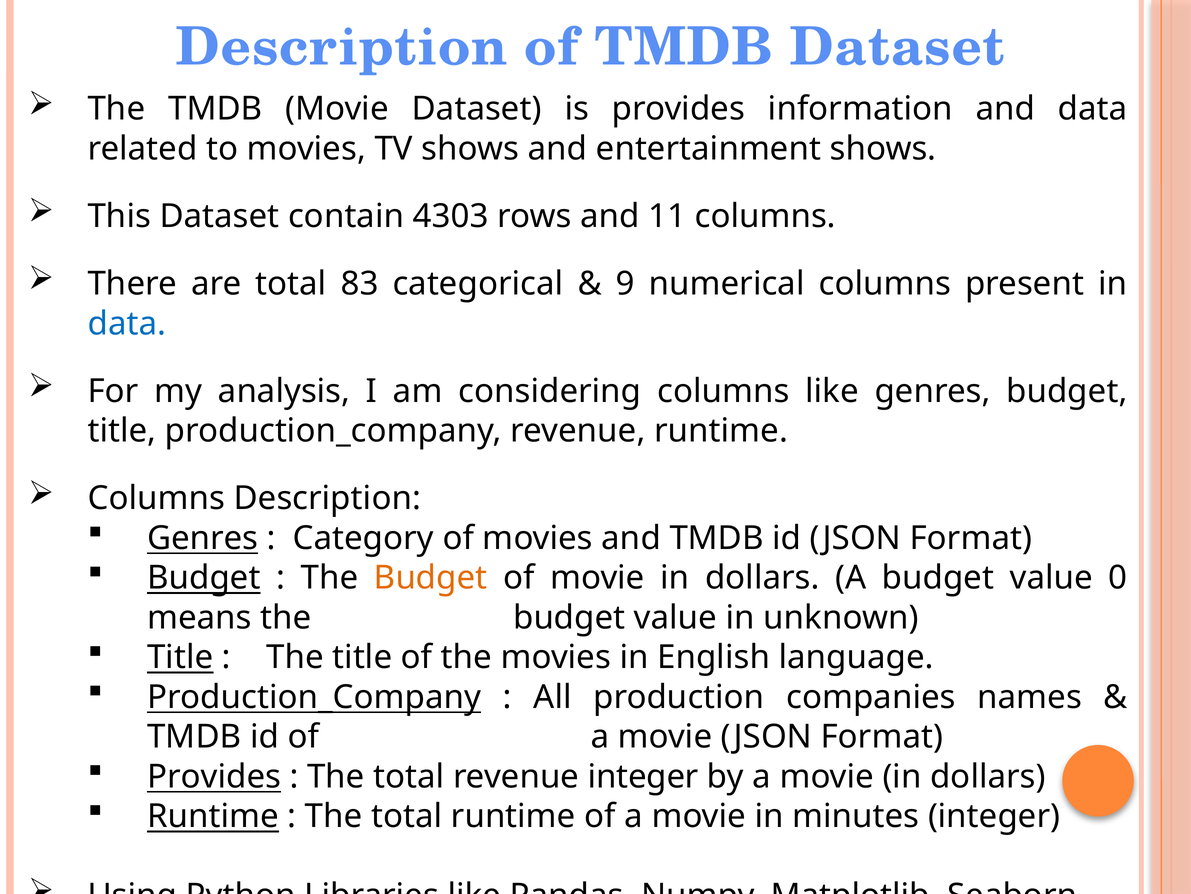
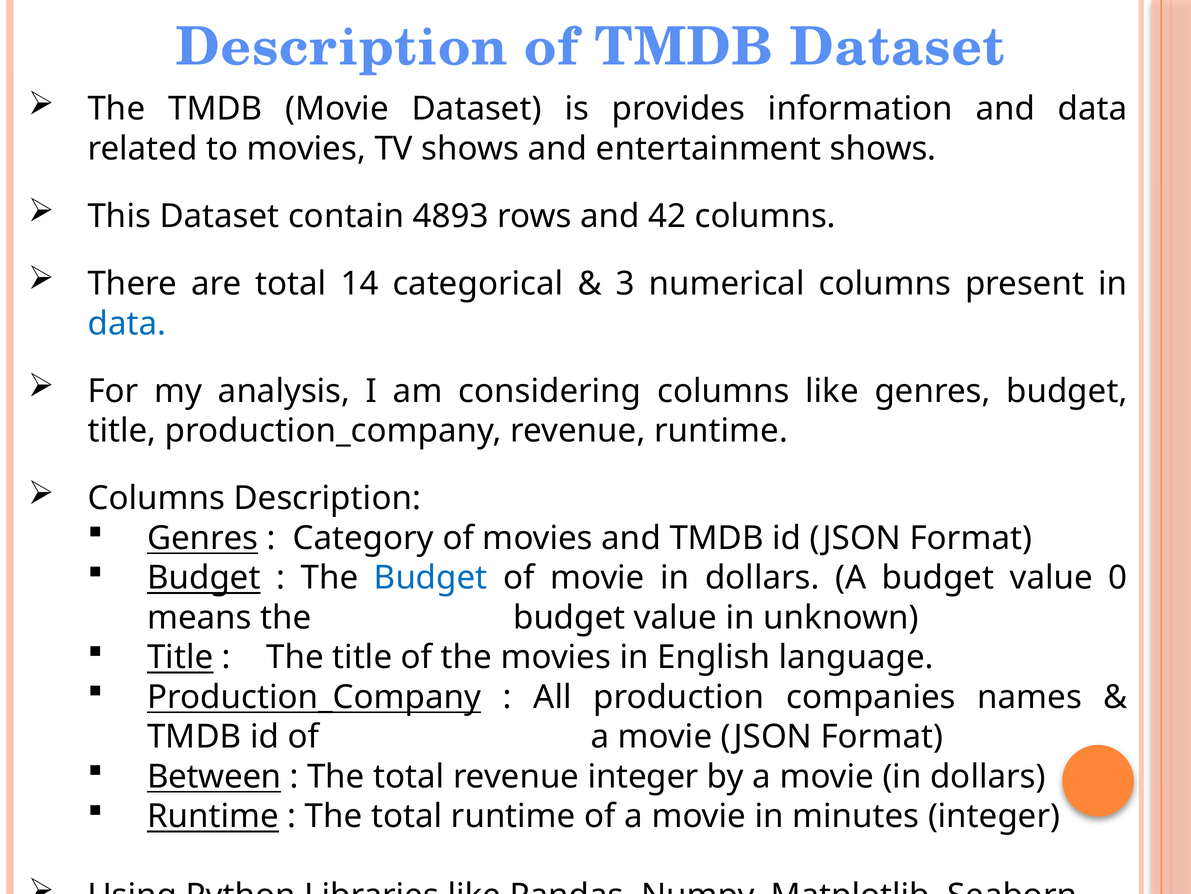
4303: 4303 -> 4893
11: 11 -> 42
83: 83 -> 14
9: 9 -> 3
Budget at (431, 577) colour: orange -> blue
Provides at (214, 776): Provides -> Between
